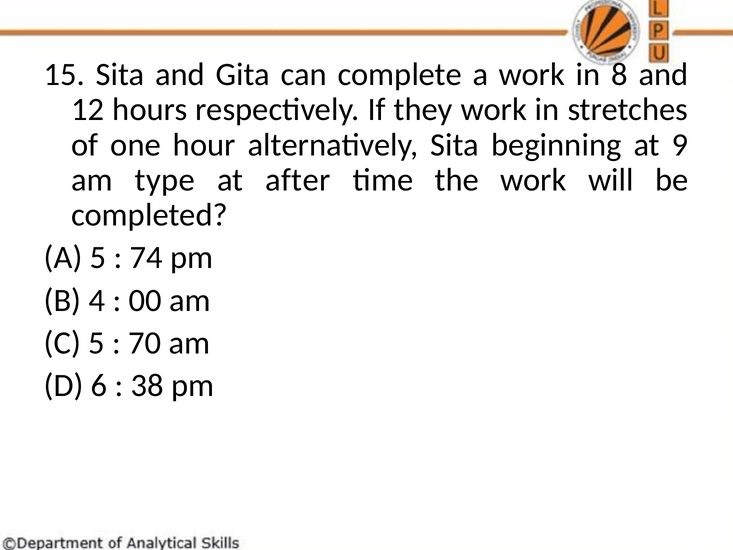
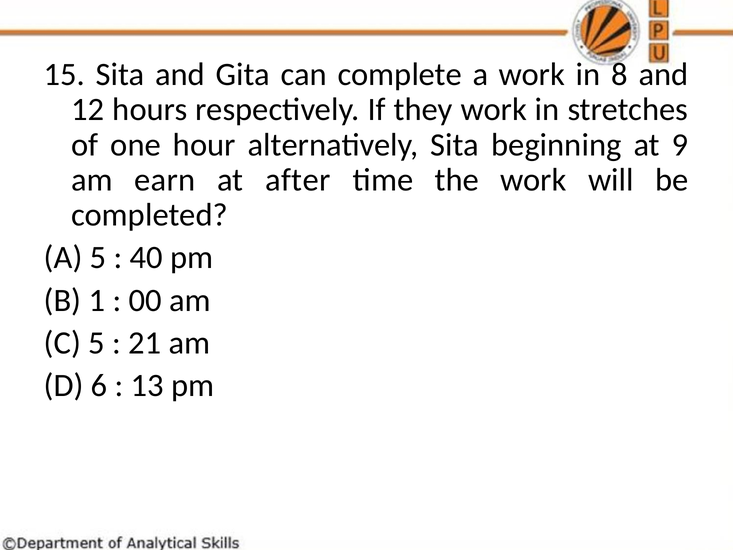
type: type -> earn
74: 74 -> 40
4: 4 -> 1
70: 70 -> 21
38: 38 -> 13
